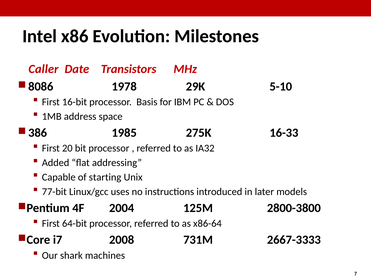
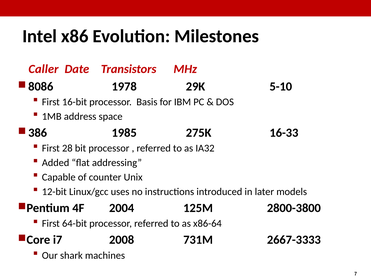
20: 20 -> 28
starting: starting -> counter
77-bit: 77-bit -> 12-bit
